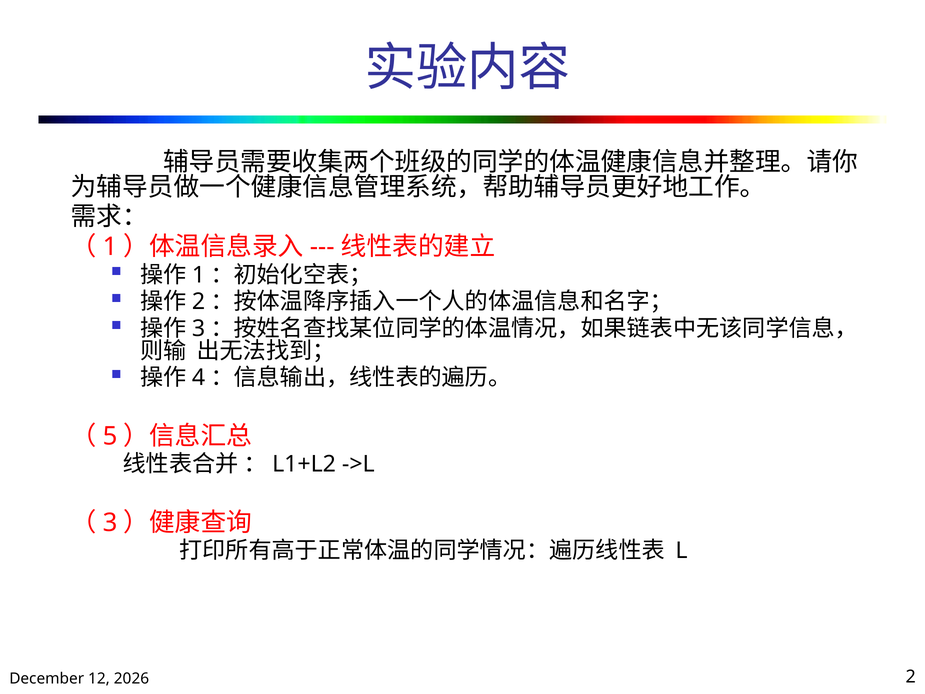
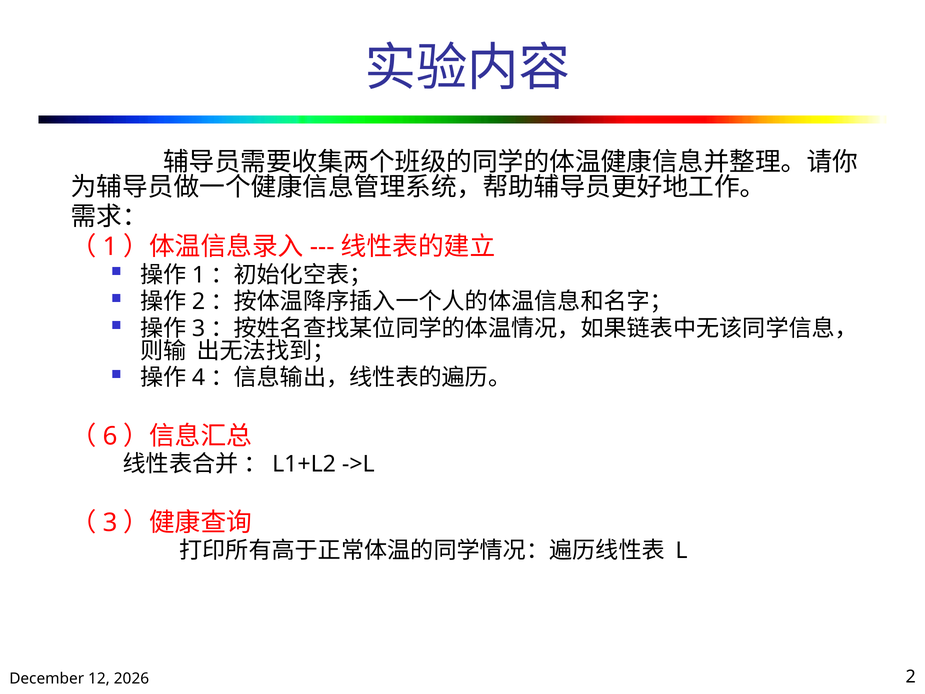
5: 5 -> 6
